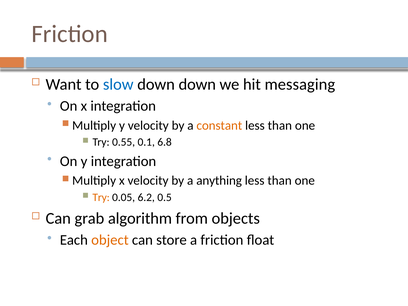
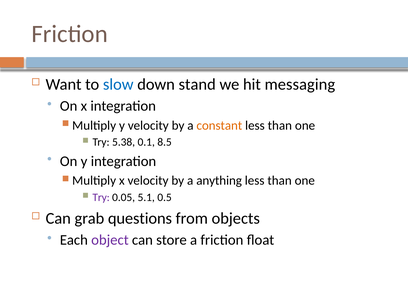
down down: down -> stand
0.55: 0.55 -> 5.38
6.8: 6.8 -> 8.5
Try at (101, 197) colour: orange -> purple
6.2: 6.2 -> 5.1
algorithm: algorithm -> questions
object colour: orange -> purple
